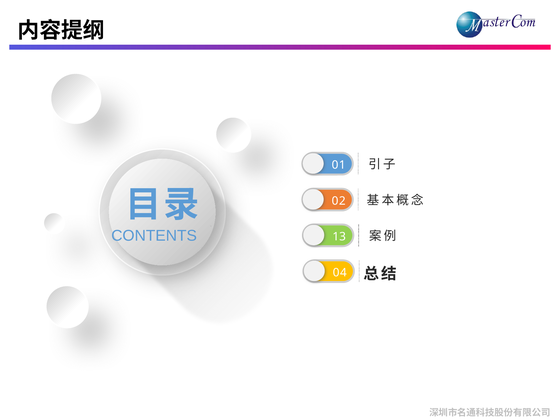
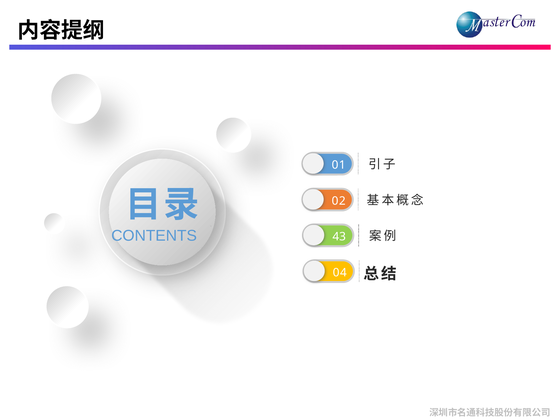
13: 13 -> 43
